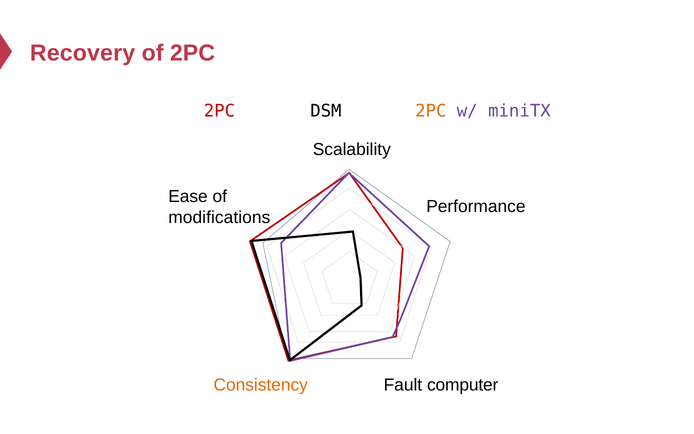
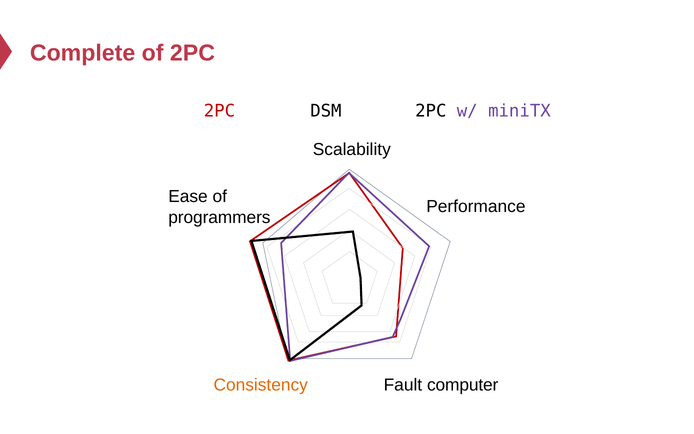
Recovery: Recovery -> Complete
2PC at (431, 111) colour: orange -> black
modifications: modifications -> programmers
